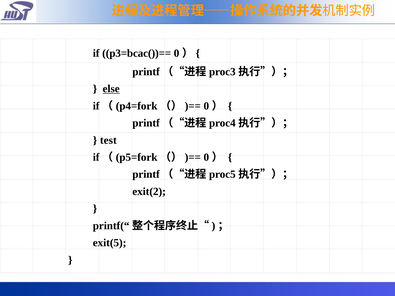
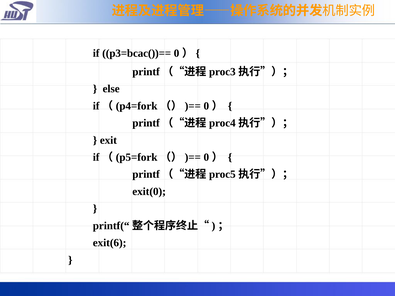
else underline: present -> none
test: test -> exit
exit(2: exit(2 -> exit(0
exit(5: exit(5 -> exit(6
